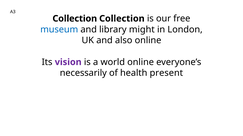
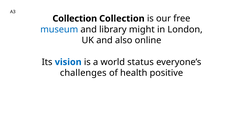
vision colour: purple -> blue
world online: online -> status
necessarily: necessarily -> challenges
present: present -> positive
